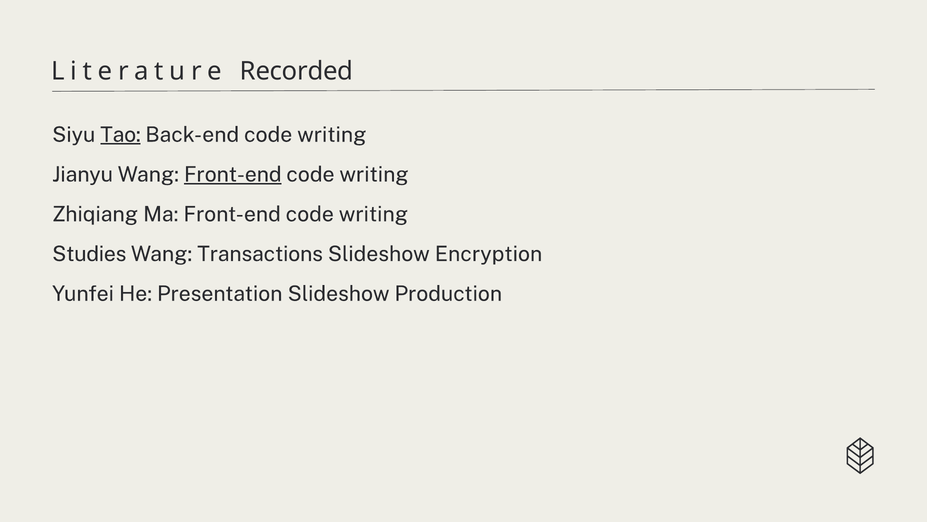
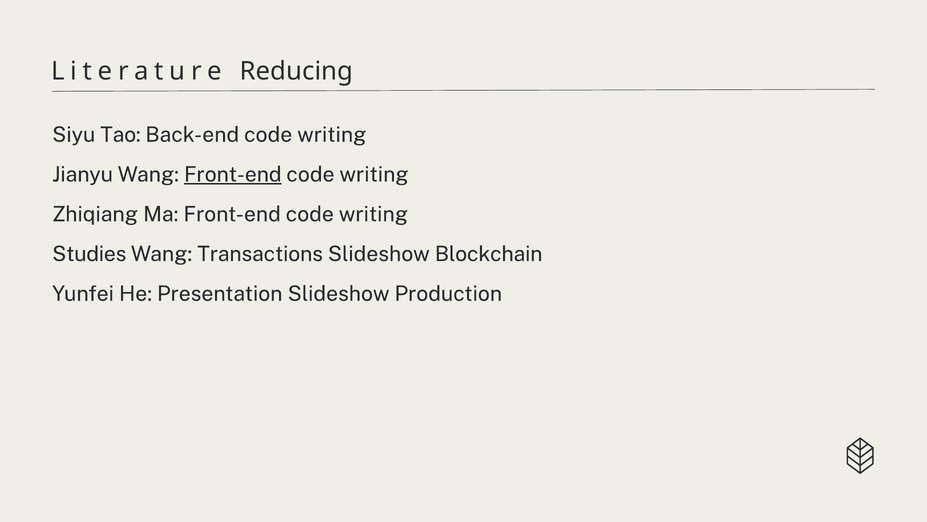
Recorded: Recorded -> Reducing
Tao underline: present -> none
Encryption: Encryption -> Blockchain
